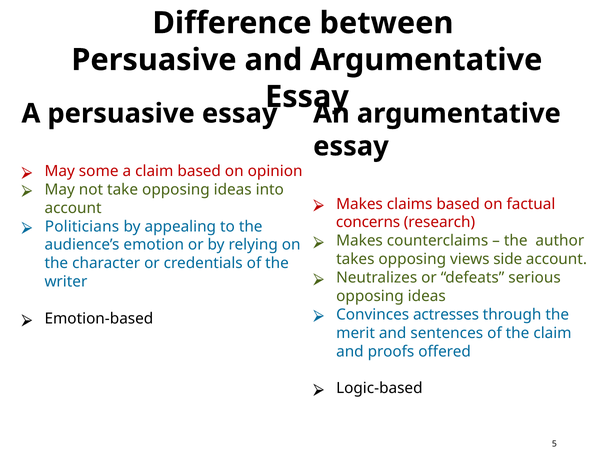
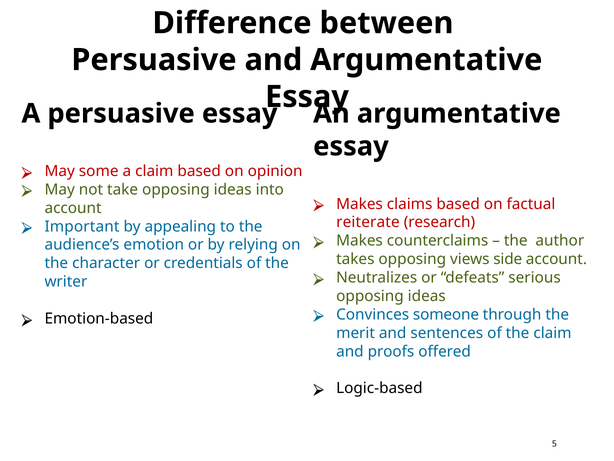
concerns: concerns -> reiterate
Politicians: Politicians -> Important
actresses: actresses -> someone
